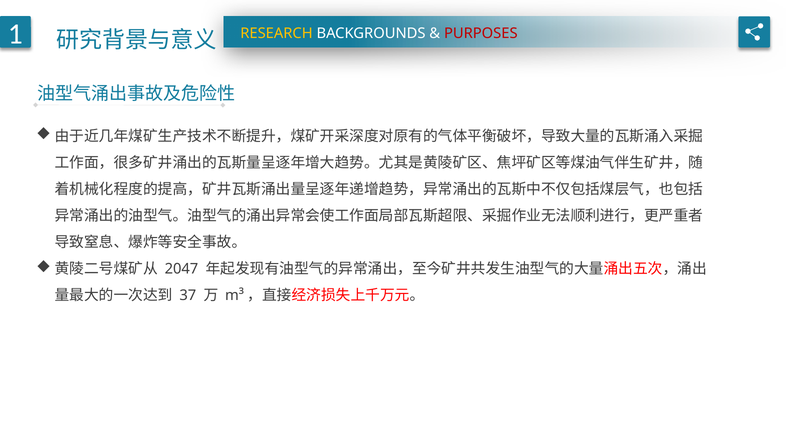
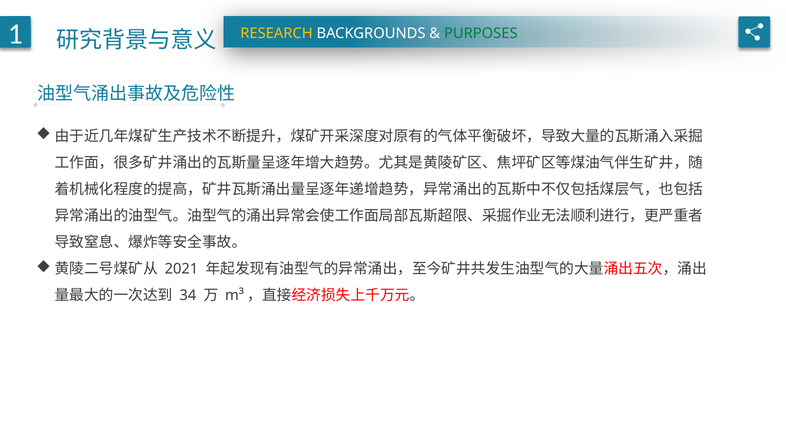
PURPOSES colour: red -> green
2047: 2047 -> 2021
37: 37 -> 34
